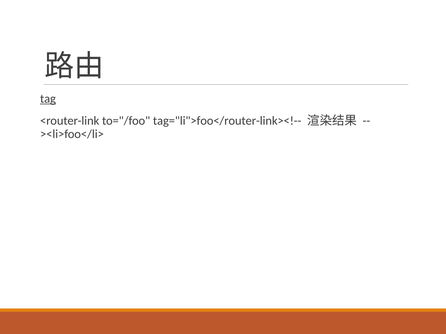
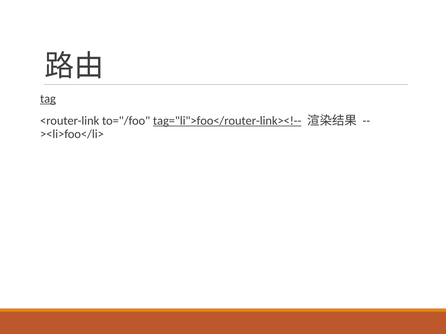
tag="li">foo</router-link><!-- underline: none -> present
